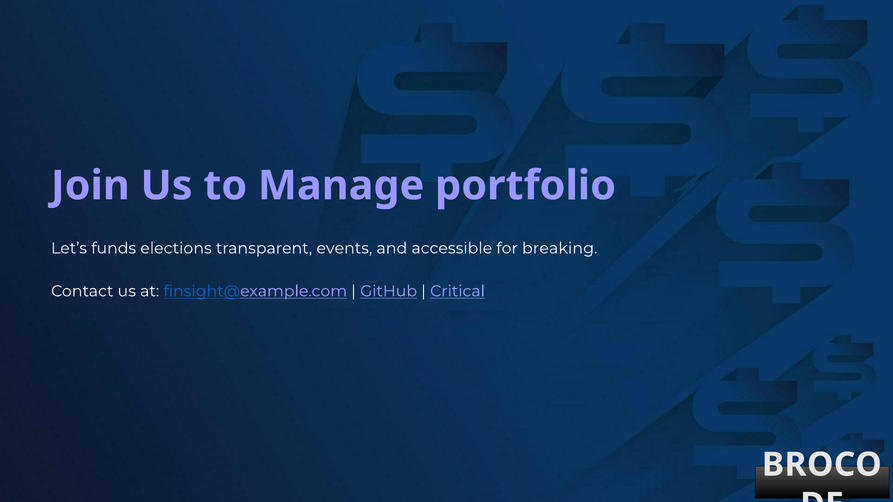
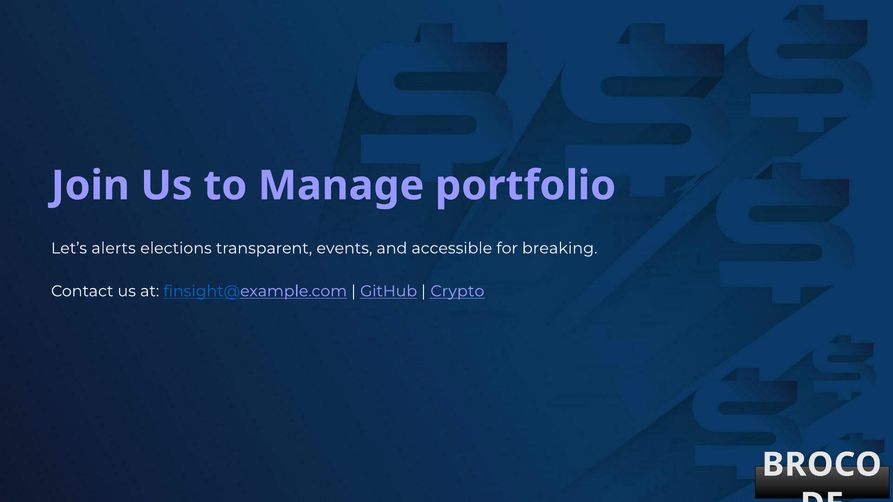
funds: funds -> alerts
Critical: Critical -> Crypto
